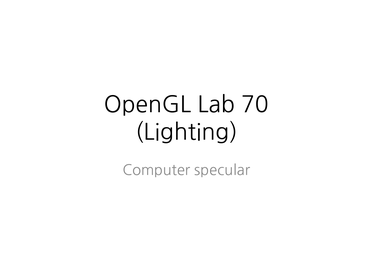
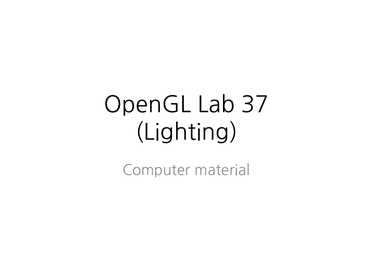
70: 70 -> 37
specular: specular -> material
